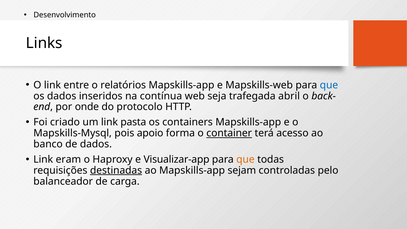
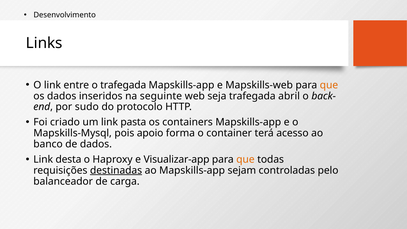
o relatórios: relatórios -> trafegada
que at (329, 85) colour: blue -> orange
contínua: contínua -> seguinte
onde: onde -> sudo
container underline: present -> none
eram: eram -> desta
